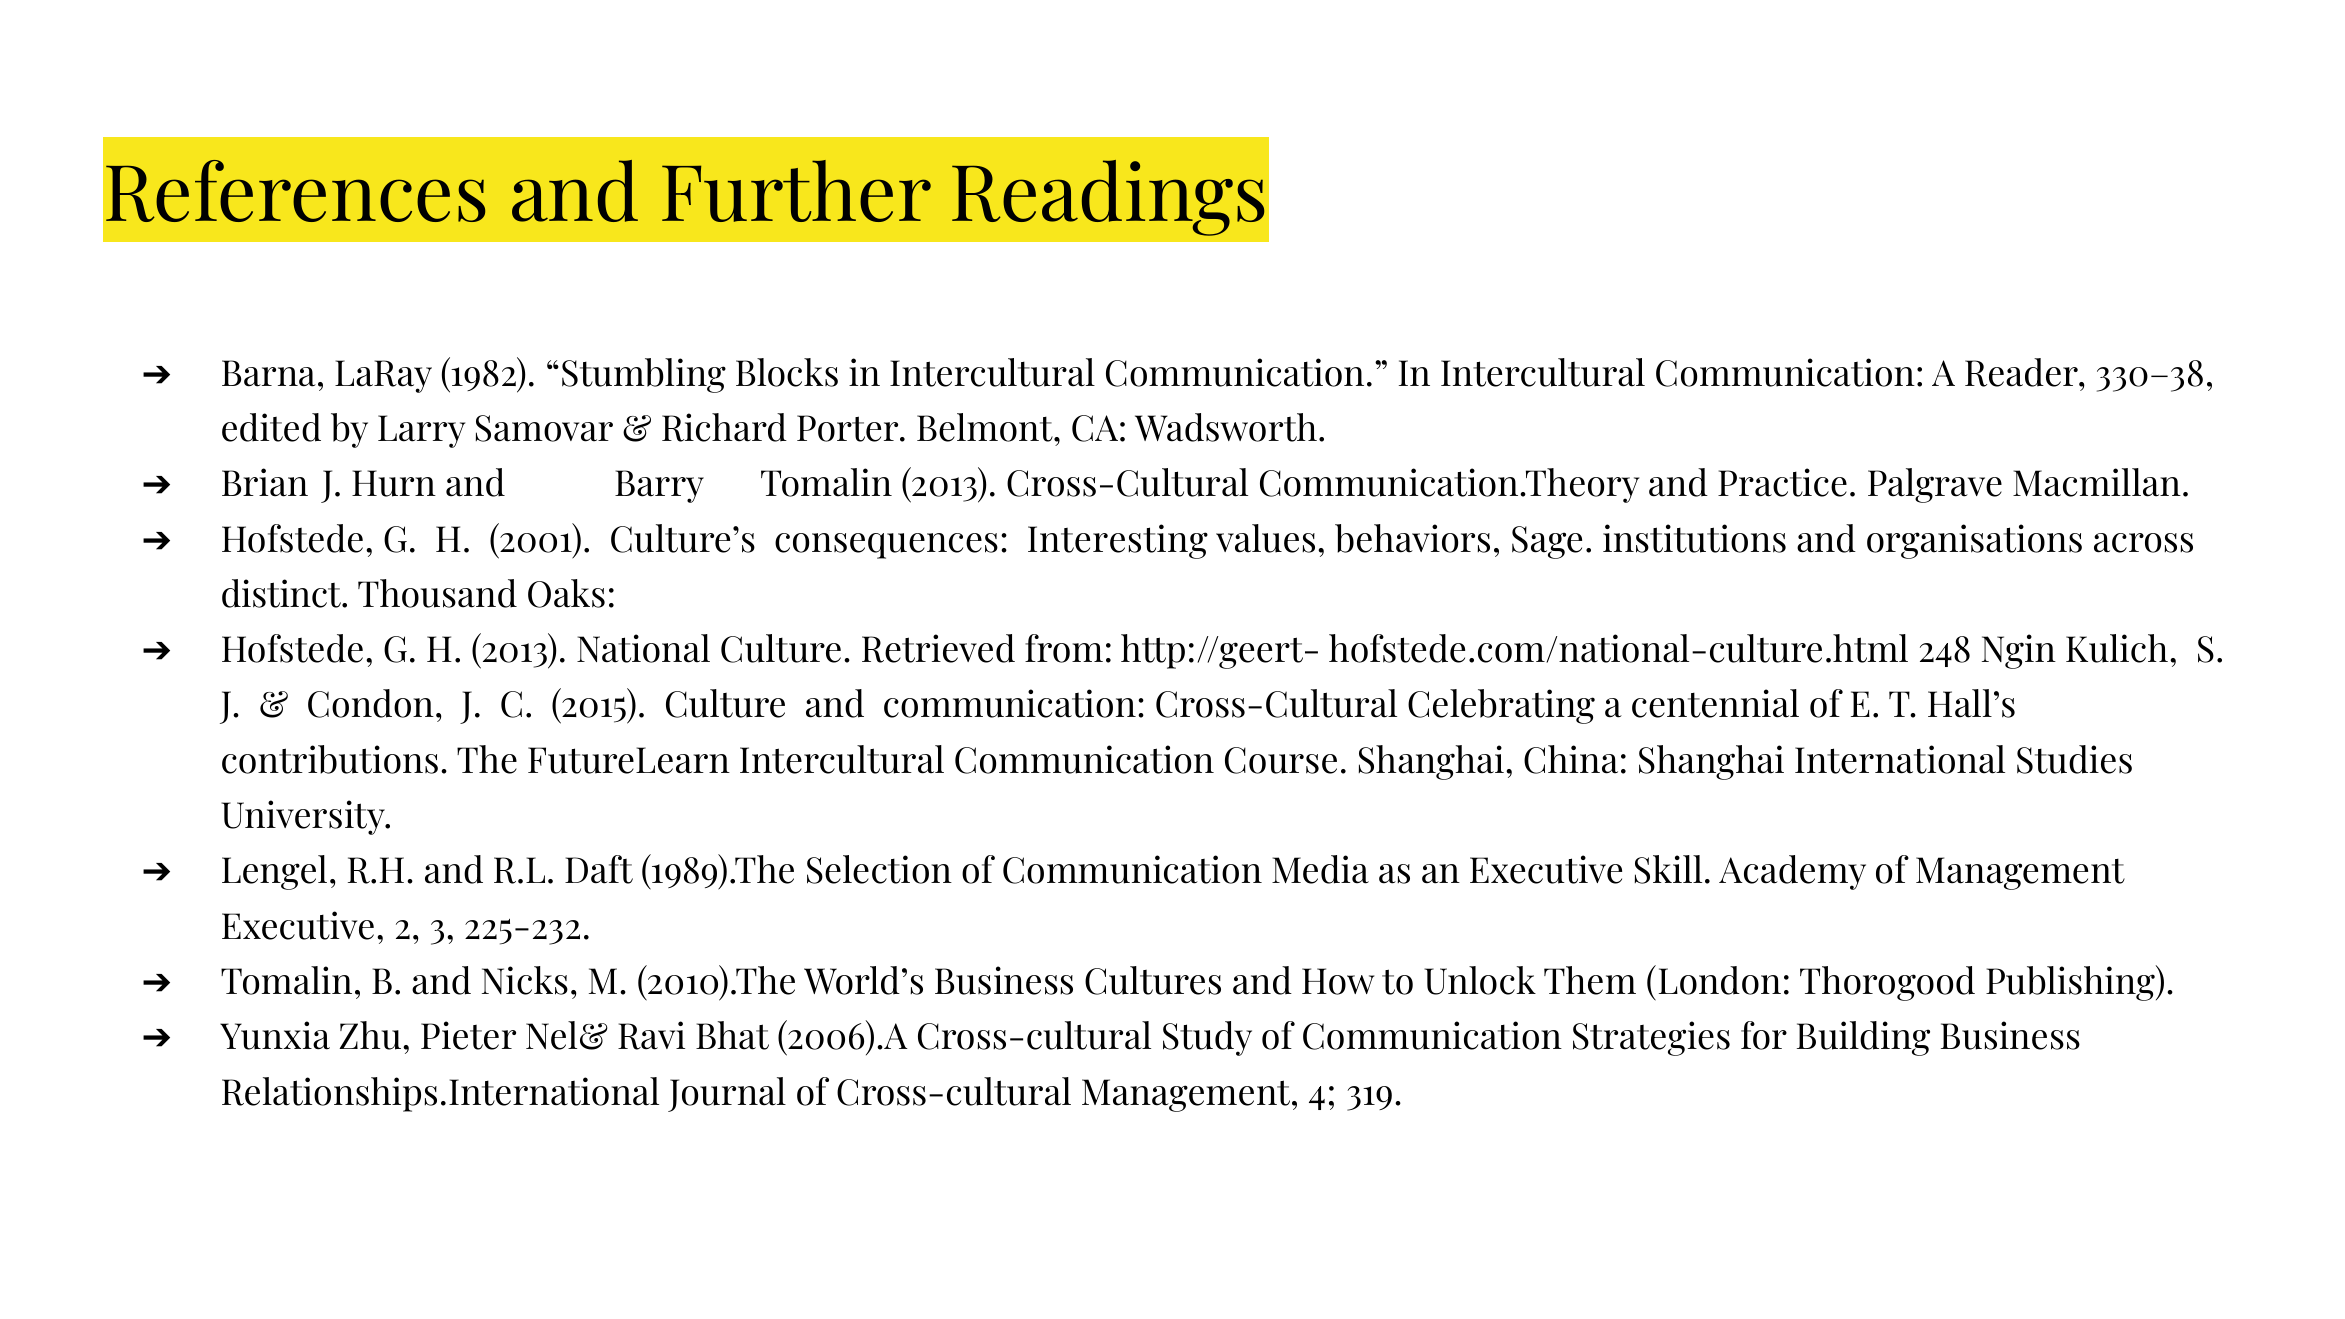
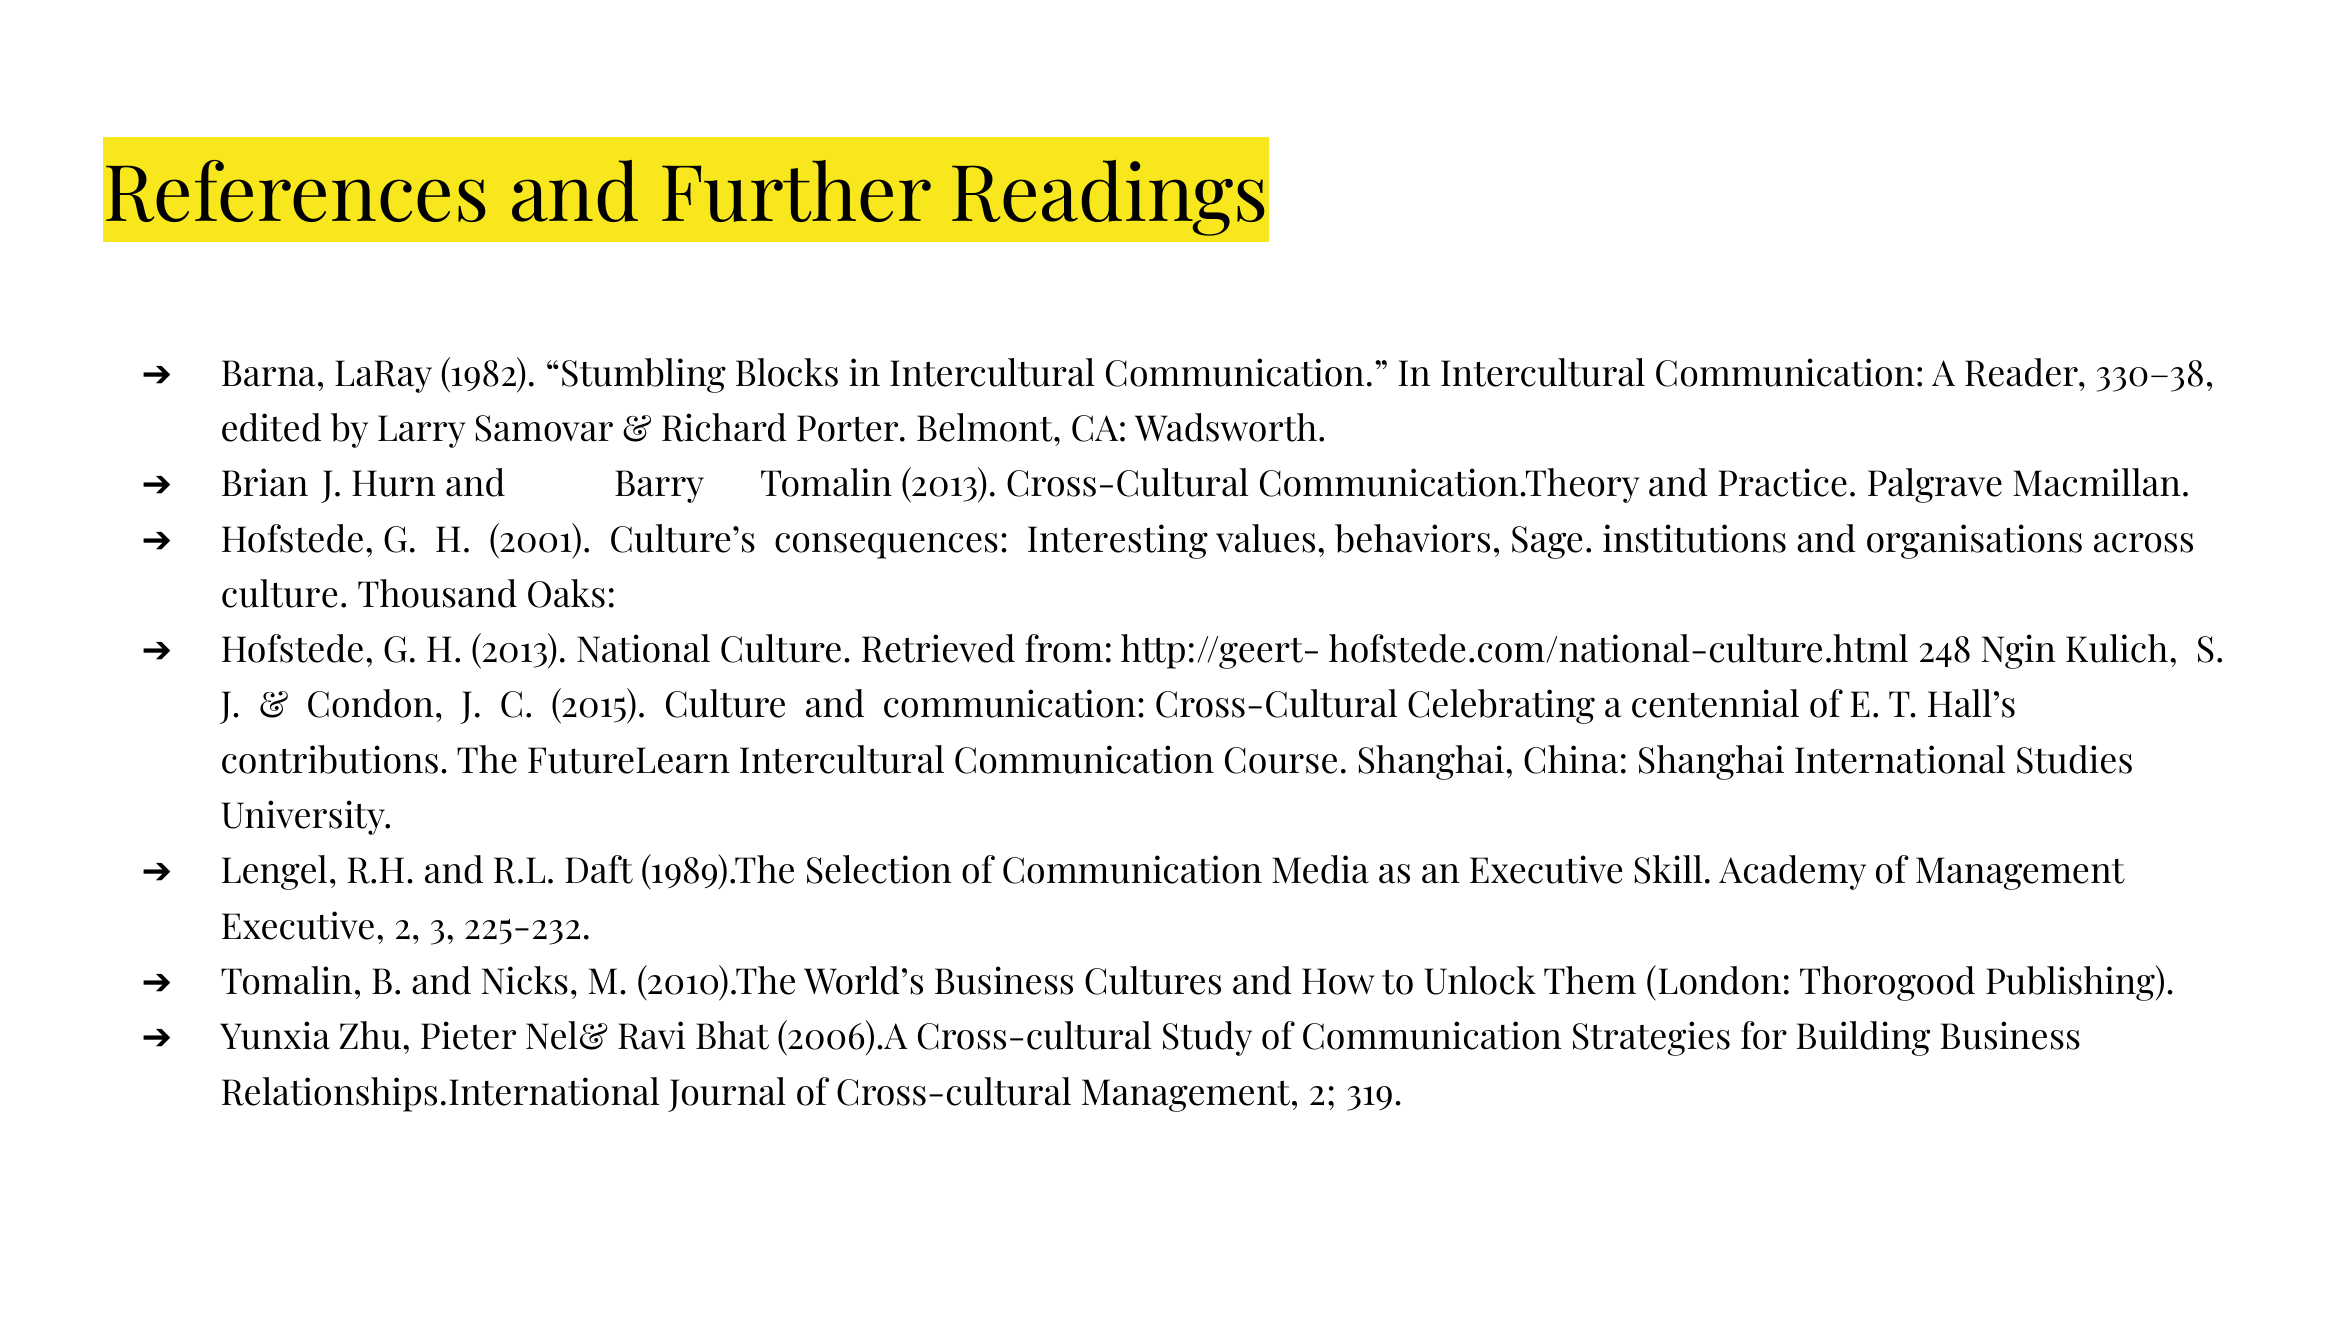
distinct at (285, 596): distinct -> culture
Management 4: 4 -> 2
